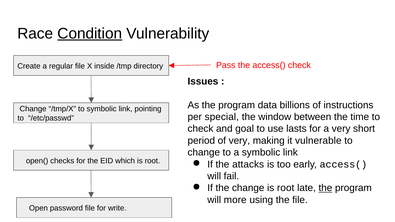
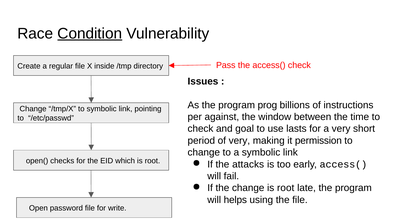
data: data -> prog
special: special -> against
vulnerable: vulnerable -> permission
the at (325, 188) underline: present -> none
more: more -> helps
